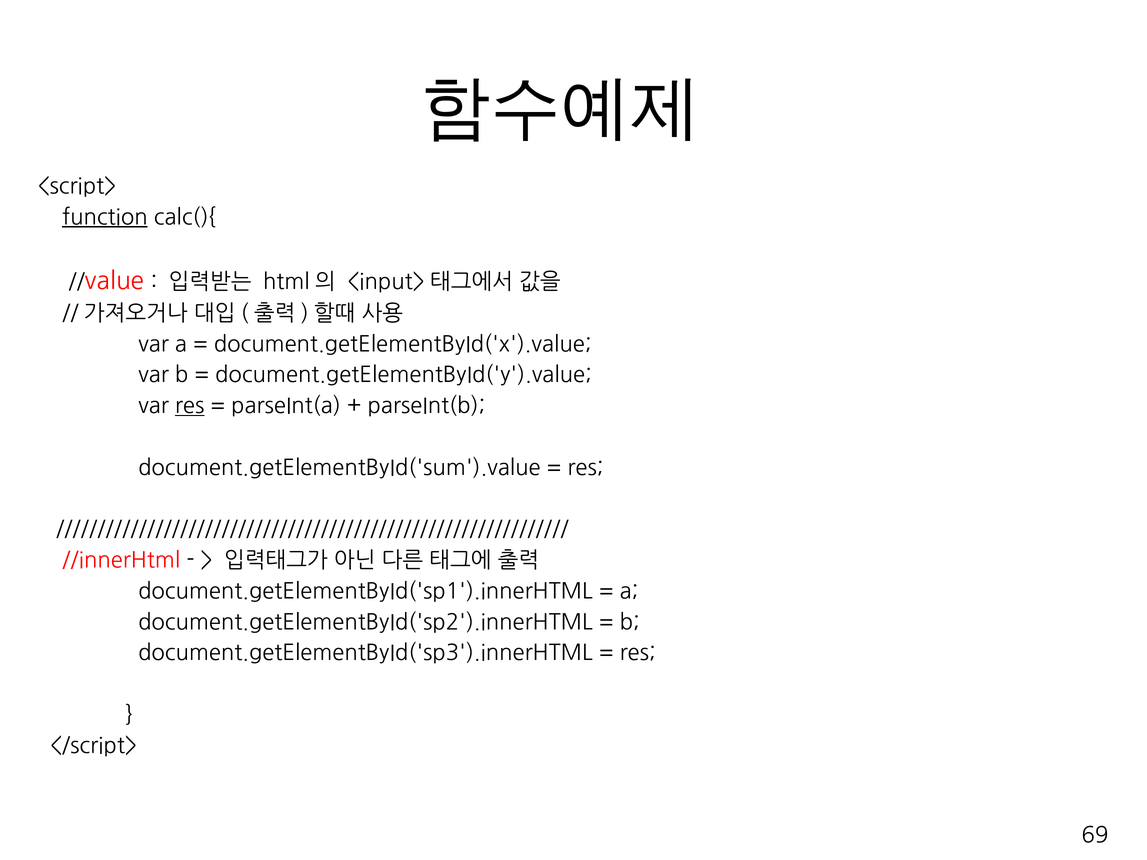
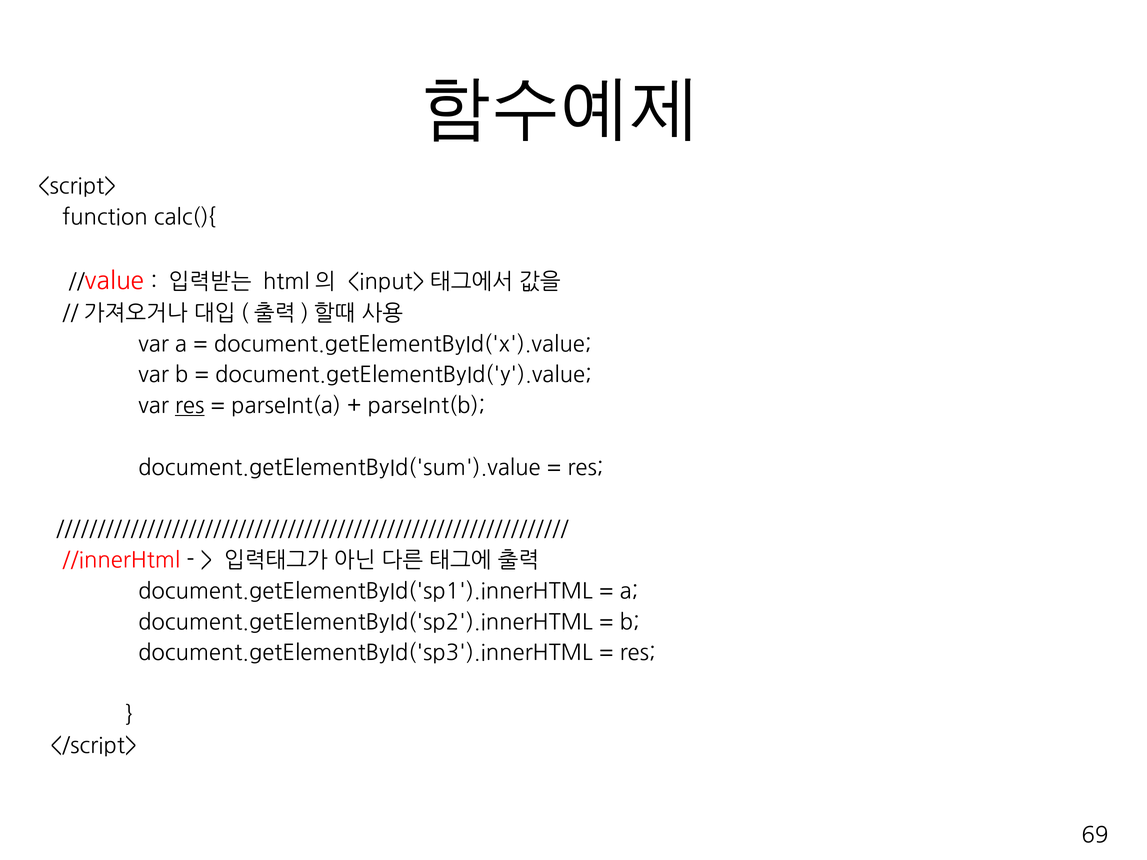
function underline: present -> none
